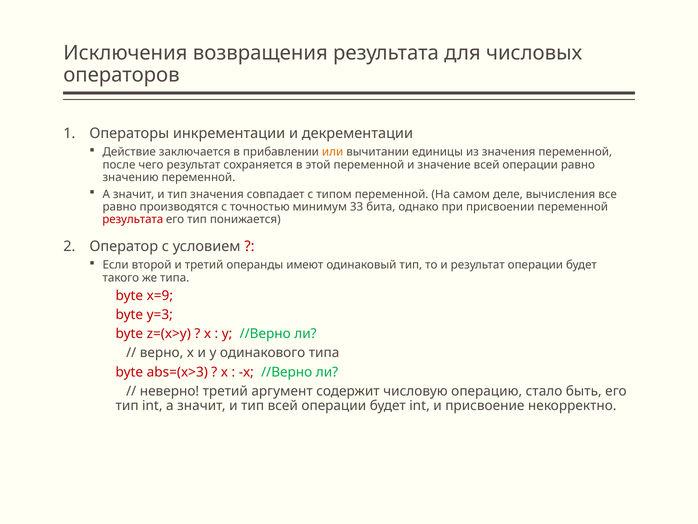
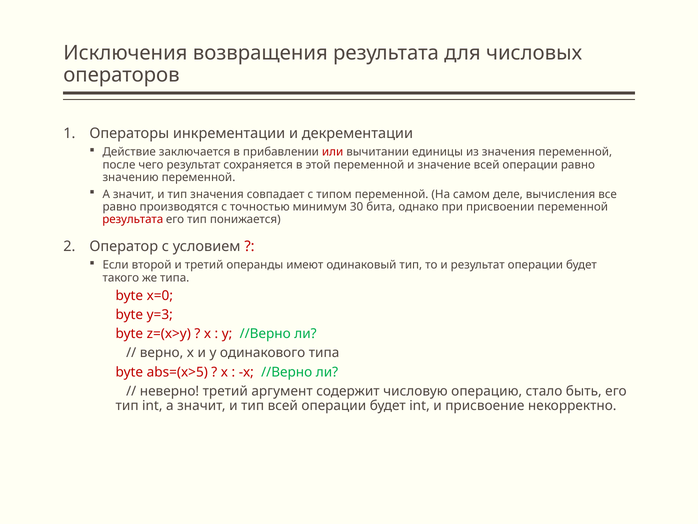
или colour: orange -> red
33: 33 -> 30
x=9: x=9 -> x=0
abs=(x>3: abs=(x>3 -> abs=(x>5
